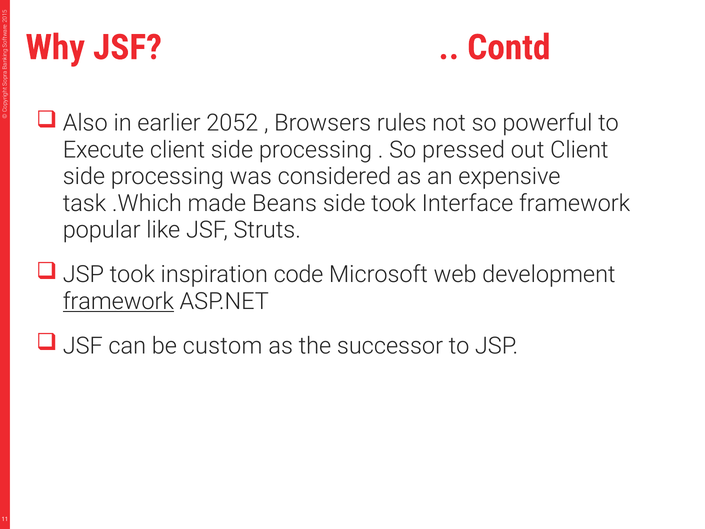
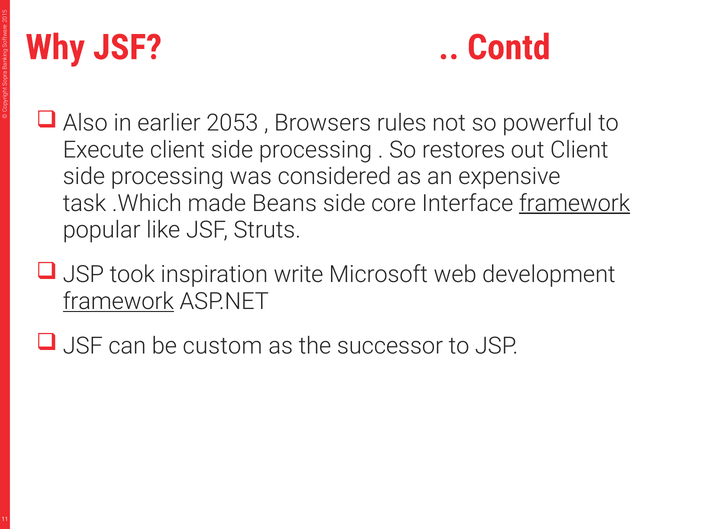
2052: 2052 -> 2053
pressed: pressed -> restores
side took: took -> core
framework at (575, 203) underline: none -> present
code: code -> write
